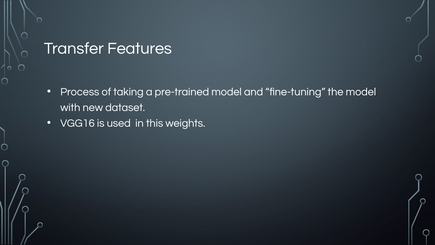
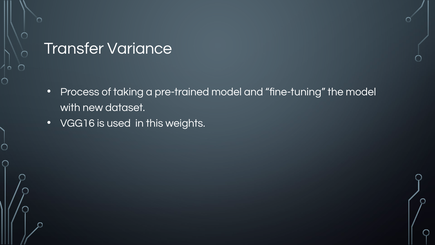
Features: Features -> Variance
